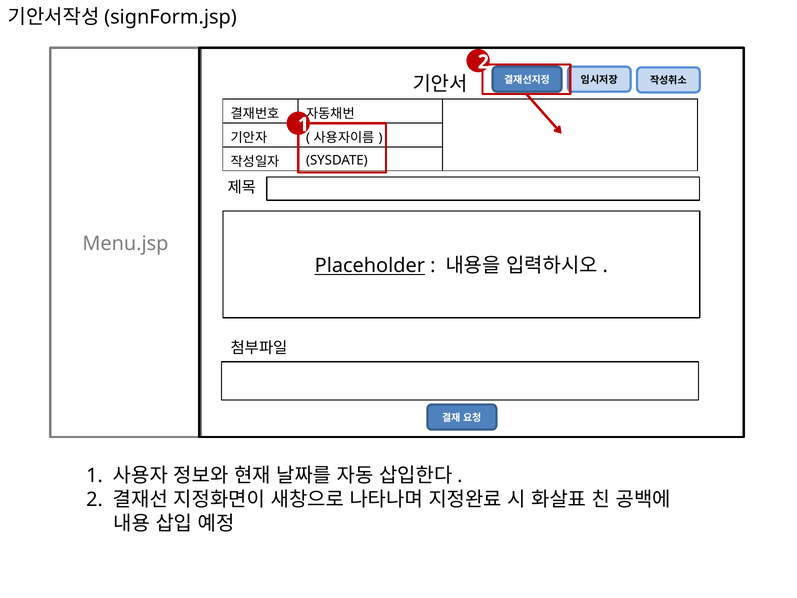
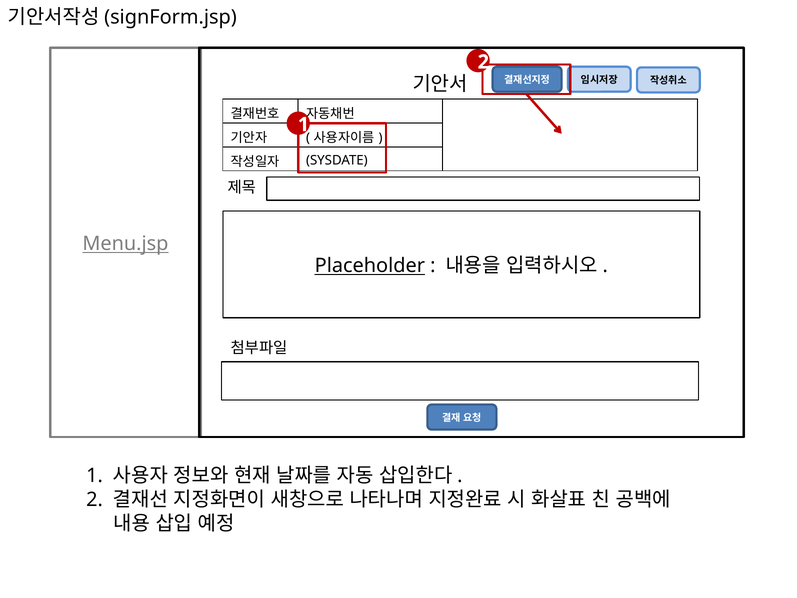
Menu.jsp underline: none -> present
